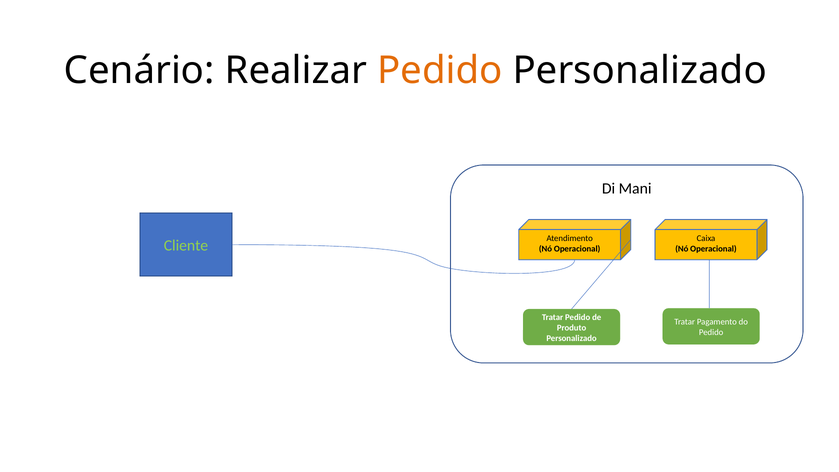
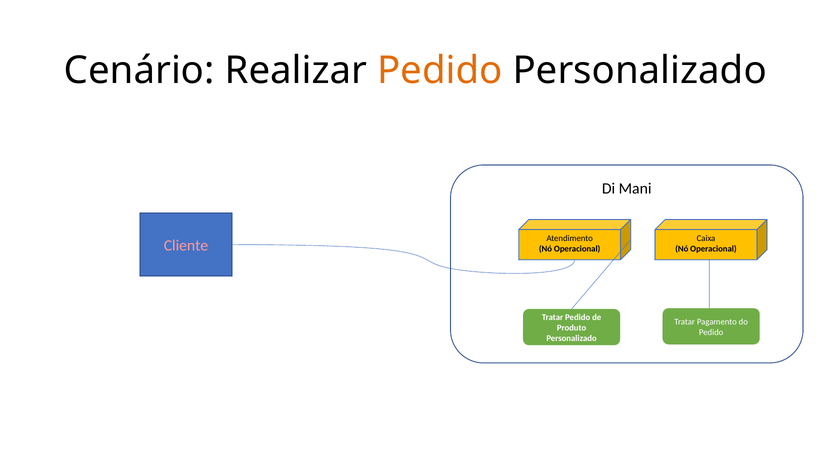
Cliente colour: light green -> pink
